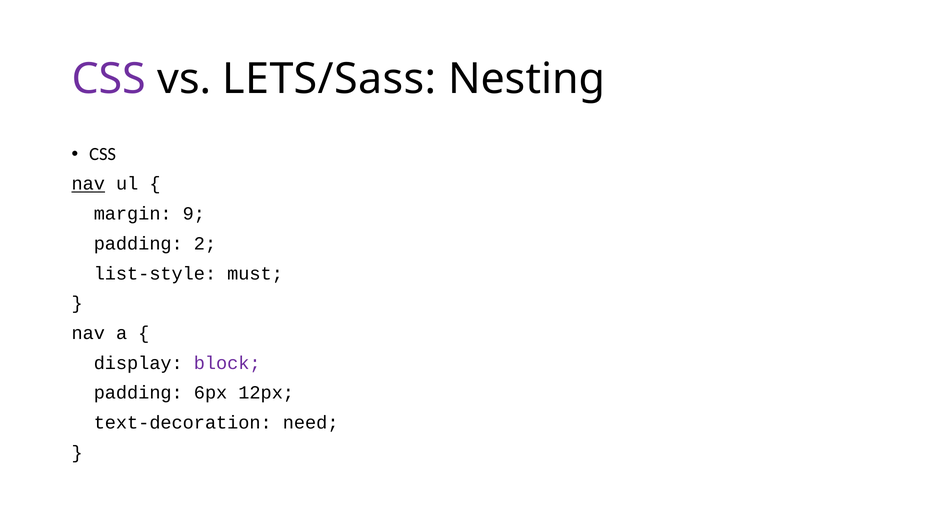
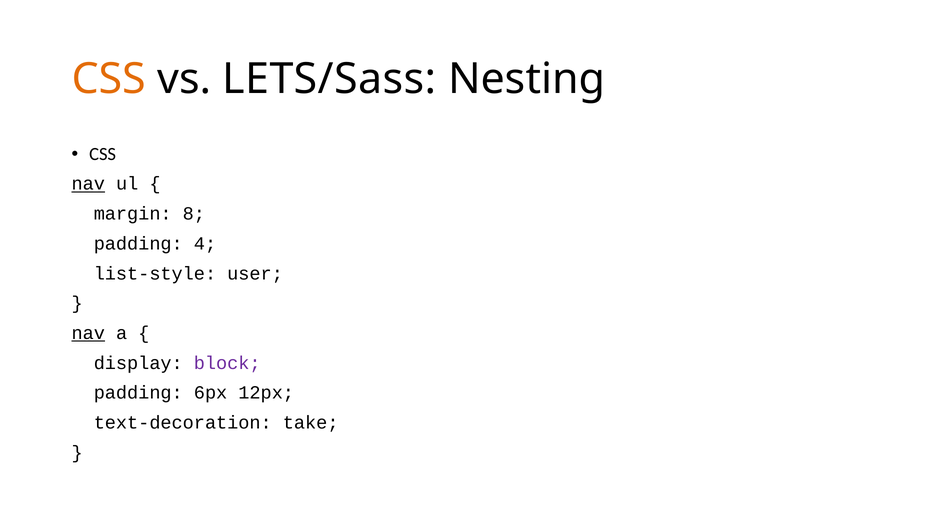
CSS at (109, 79) colour: purple -> orange
9: 9 -> 8
2: 2 -> 4
must: must -> user
nav at (88, 333) underline: none -> present
need: need -> take
